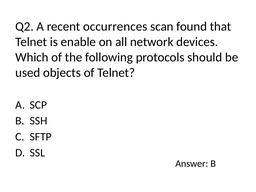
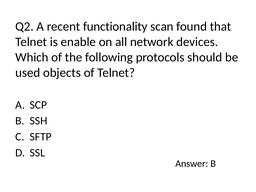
occurrences: occurrences -> functionality
